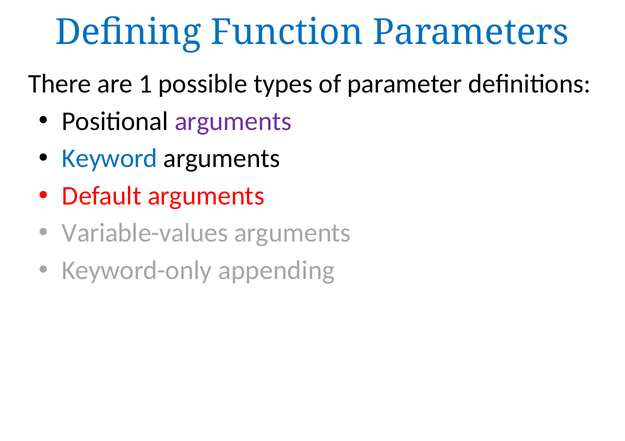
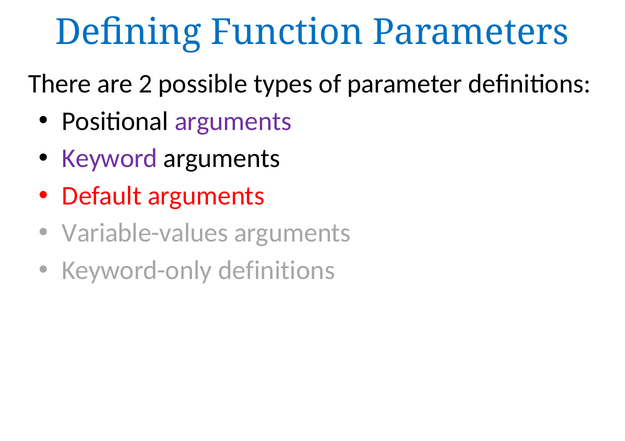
1: 1 -> 2
Keyword colour: blue -> purple
Keyword-only appending: appending -> definitions
